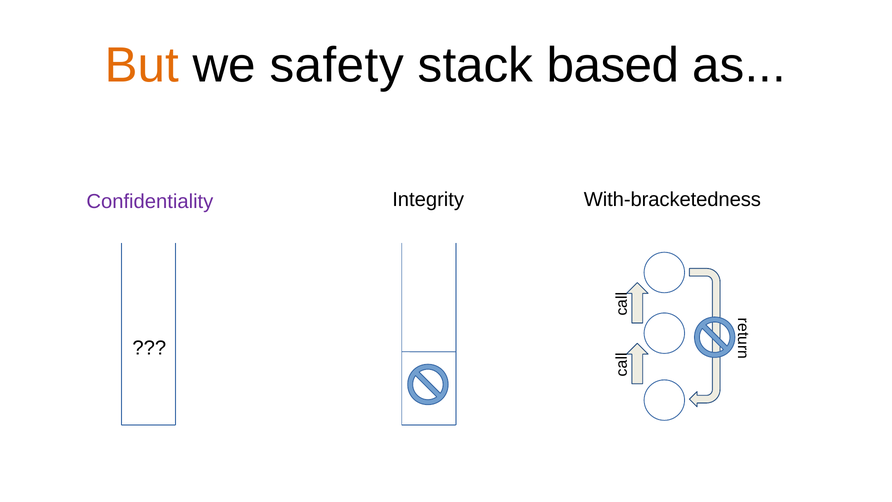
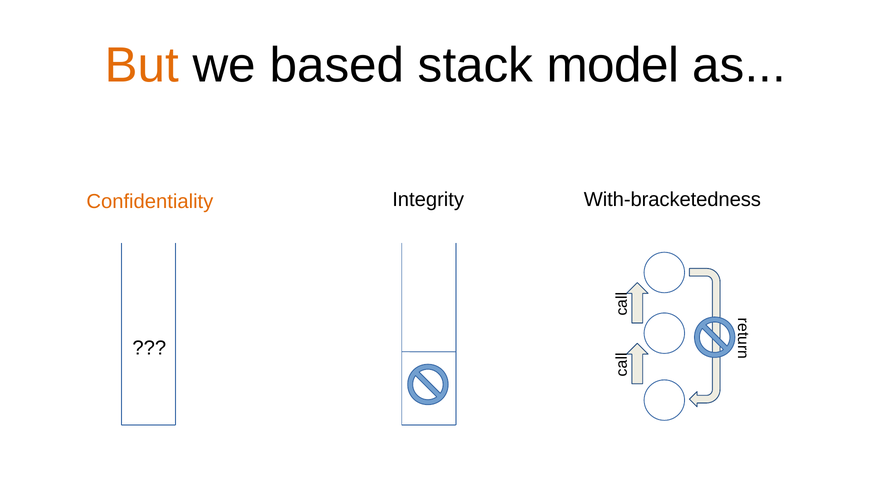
safety: safety -> based
based: based -> model
Confidentiality colour: purple -> orange
